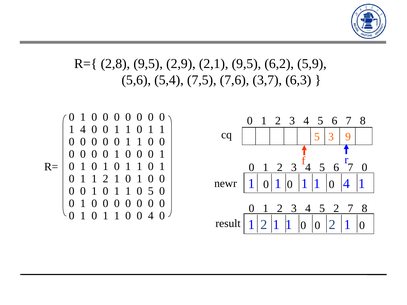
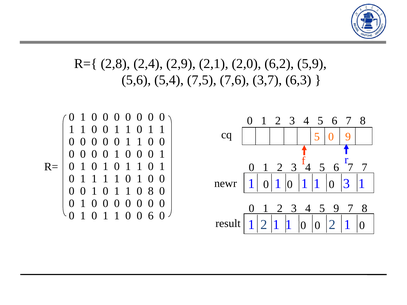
2,8 9,5: 9,5 -> 2,4
2,1 9,5: 9,5 -> 2,0
4 at (83, 130): 4 -> 1
5 3: 3 -> 0
7 0: 0 -> 7
0 1 1 2: 2 -> 1
1 0 4: 4 -> 3
0 5: 5 -> 8
5 2: 2 -> 9
0 0 4: 4 -> 6
